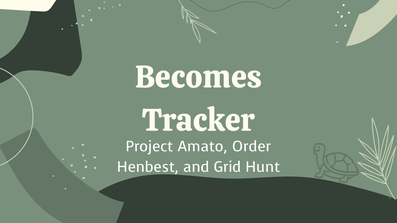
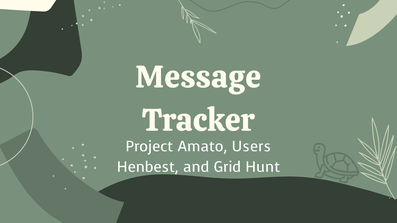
Becomes: Becomes -> Message
Order: Order -> Users
